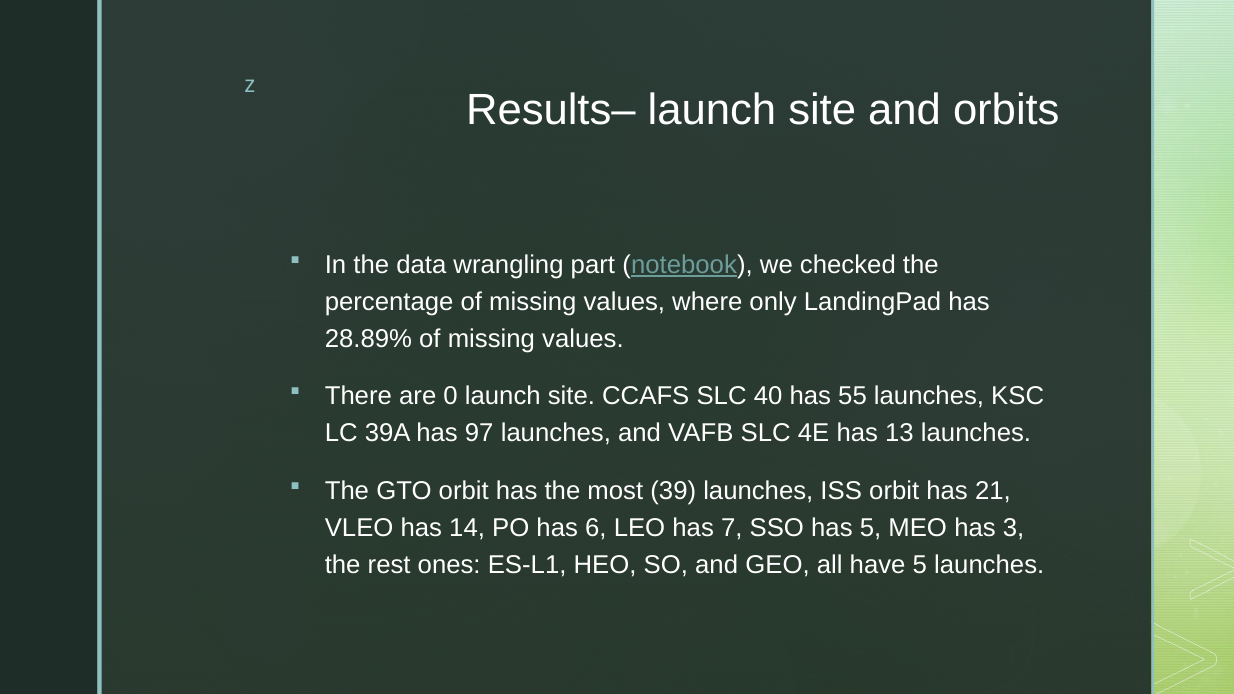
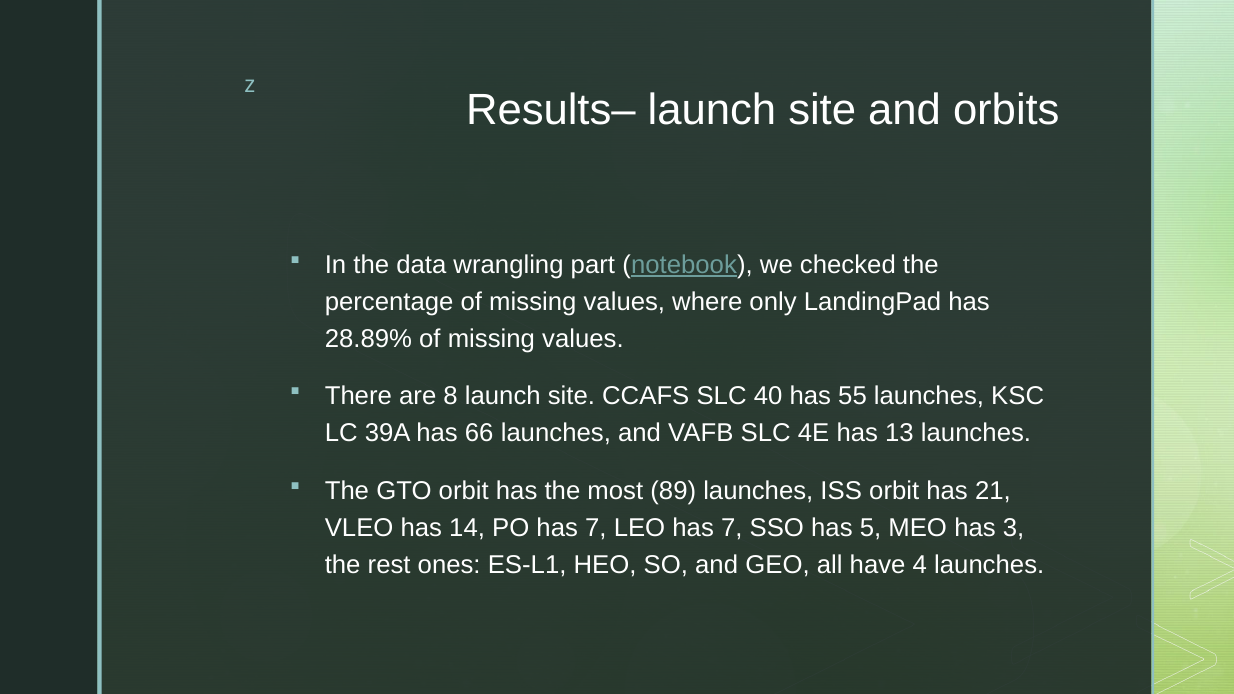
0: 0 -> 8
97: 97 -> 66
39: 39 -> 89
PO has 6: 6 -> 7
have 5: 5 -> 4
